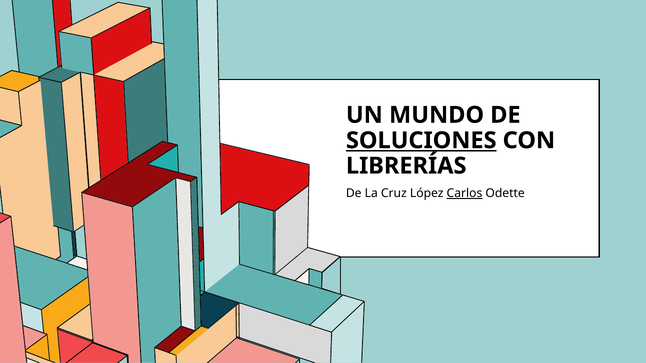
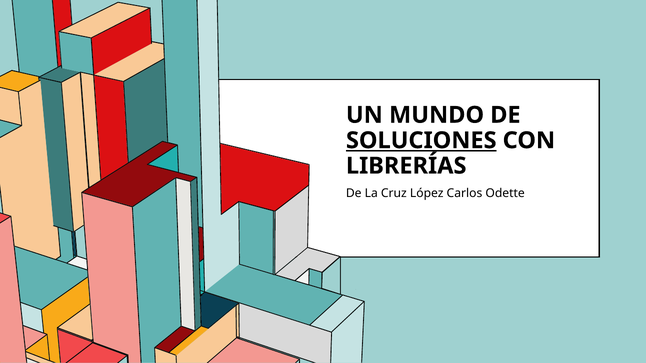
Carlos underline: present -> none
